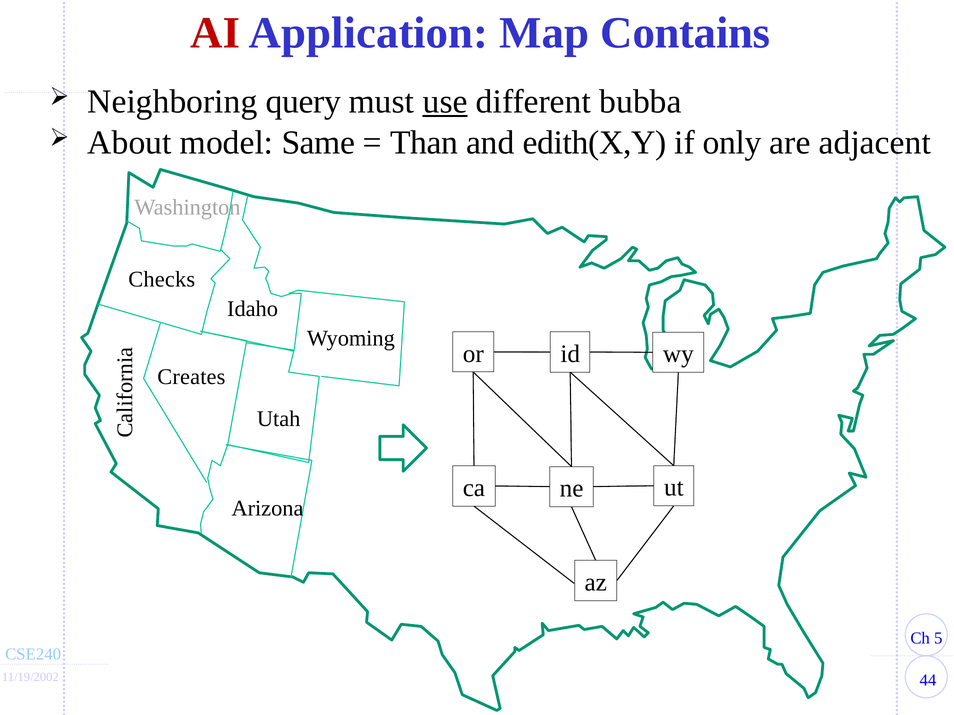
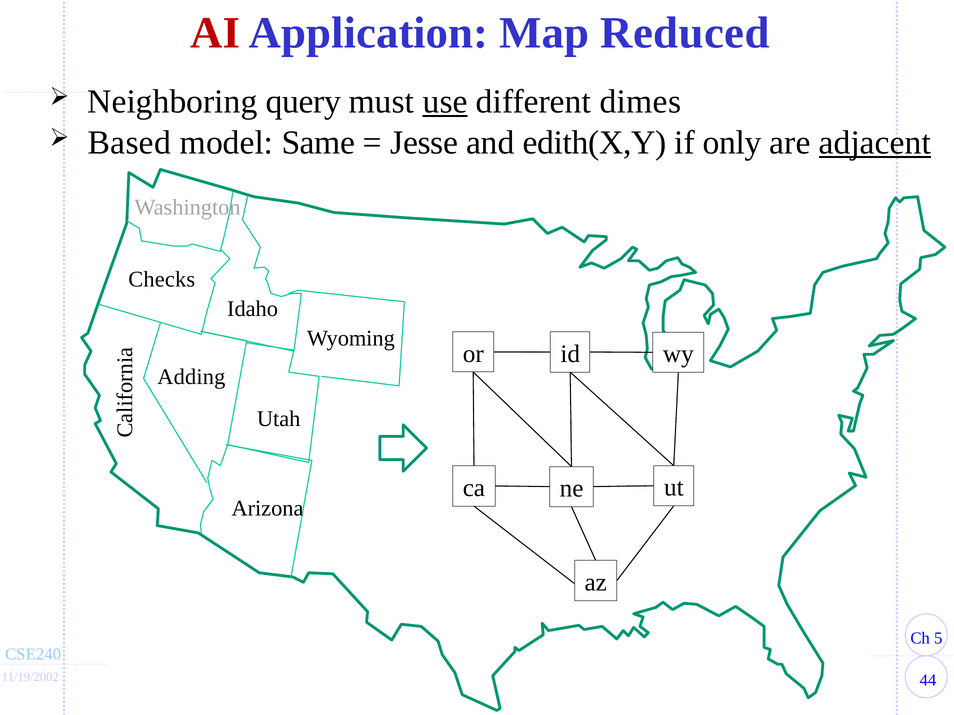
Contains: Contains -> Reduced
bubba: bubba -> dimes
About: About -> Based
Than: Than -> Jesse
adjacent underline: none -> present
Creates: Creates -> Adding
